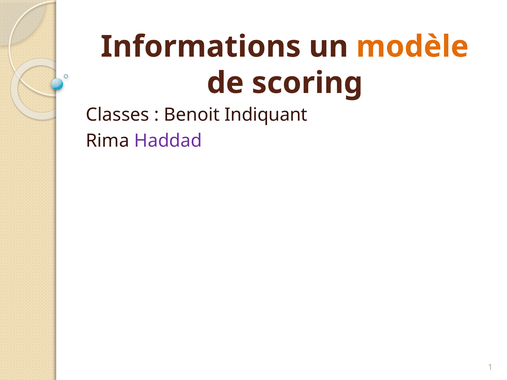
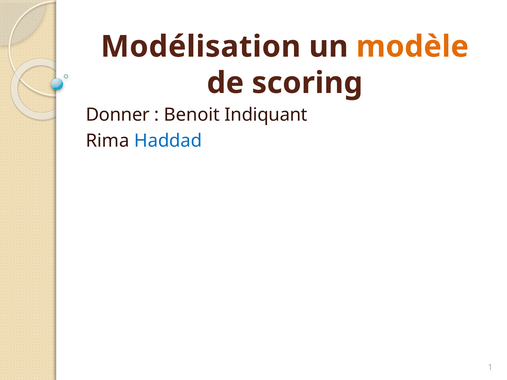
Informations: Informations -> Modélisation
Classes: Classes -> Donner
Haddad colour: purple -> blue
